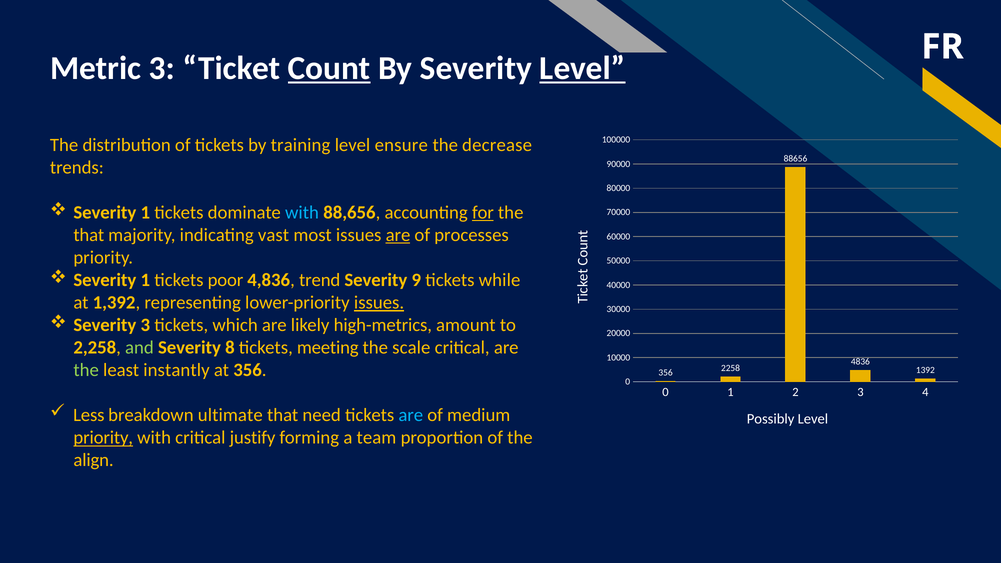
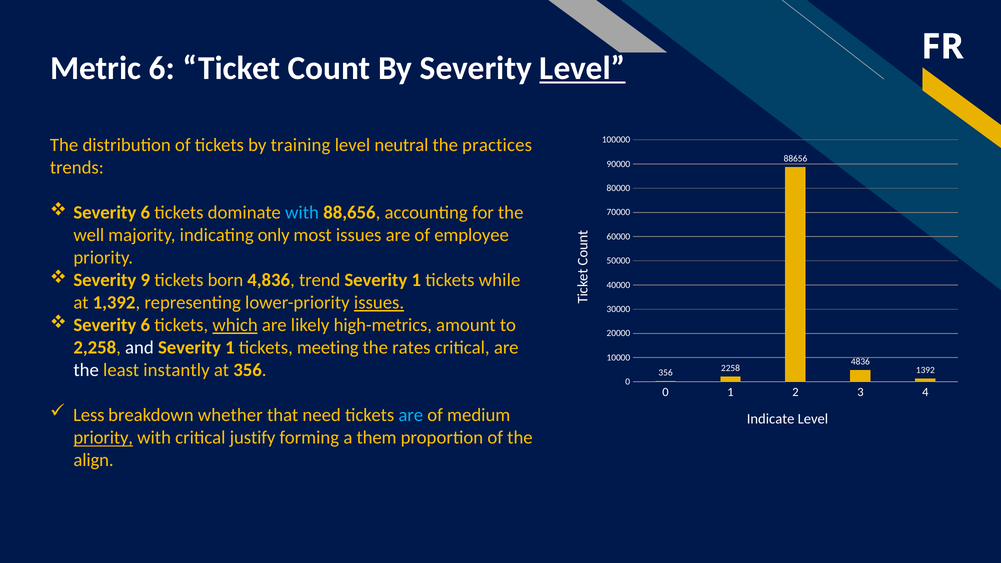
Metric 3: 3 -> 6
Count underline: present -> none
ensure: ensure -> neutral
decrease: decrease -> practices
1 at (145, 213): 1 -> 6
for underline: present -> none
that at (89, 235): that -> well
vast: vast -> only
are at (398, 235) underline: present -> none
processes: processes -> employee
1 at (145, 280): 1 -> 9
poor: poor -> born
9 at (416, 280): 9 -> 1
3 at (145, 325): 3 -> 6
which underline: none -> present
and colour: light green -> white
8 at (230, 348): 8 -> 1
scale: scale -> rates
the at (86, 370) colour: light green -> white
ultimate: ultimate -> whether
Possibly: Possibly -> Indicate
team: team -> them
